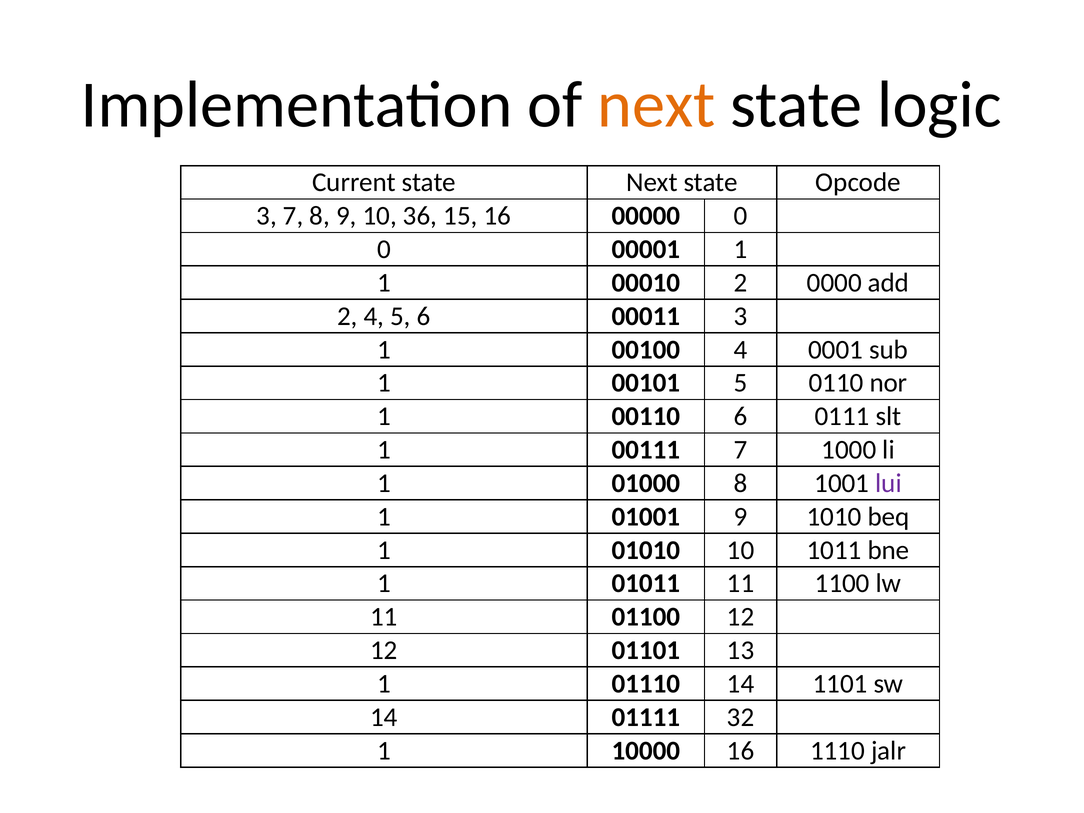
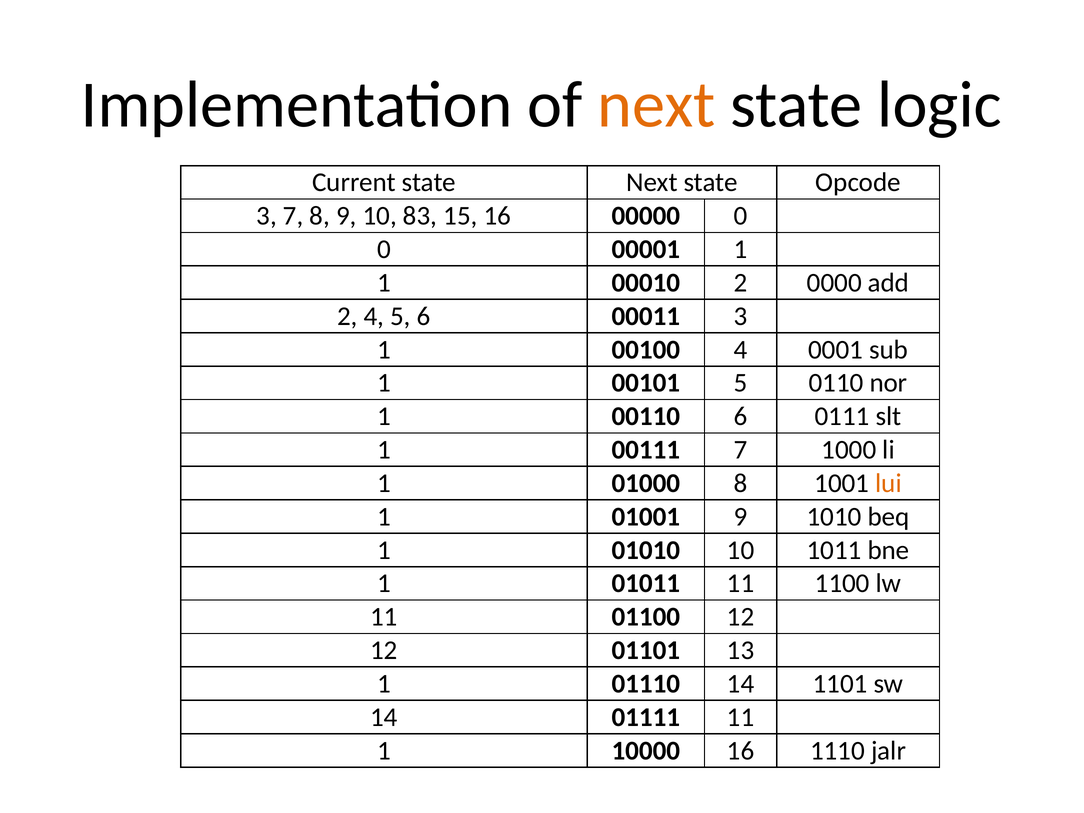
36: 36 -> 83
lui colour: purple -> orange
01111 32: 32 -> 11
